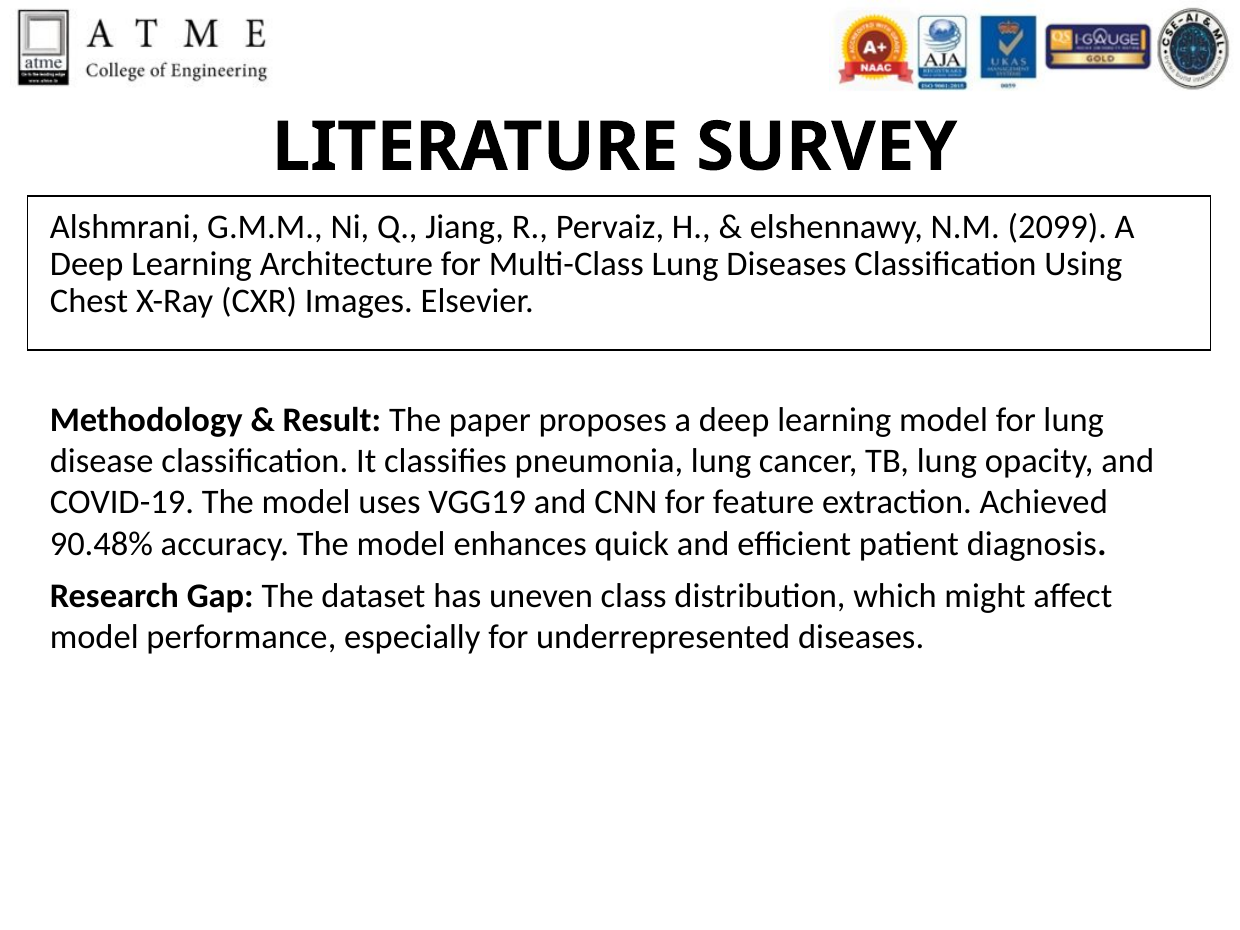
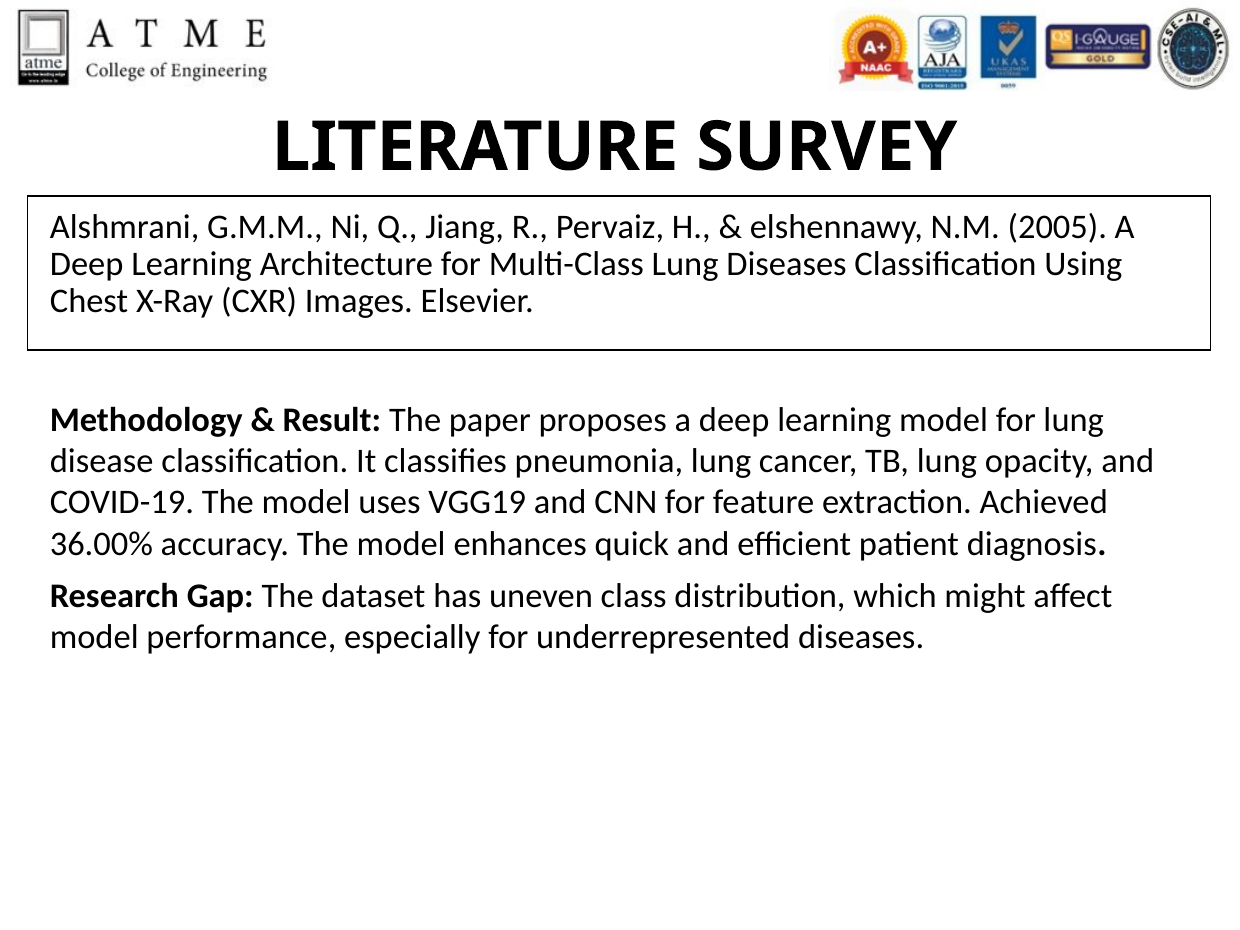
2099: 2099 -> 2005
90.48%: 90.48% -> 36.00%
